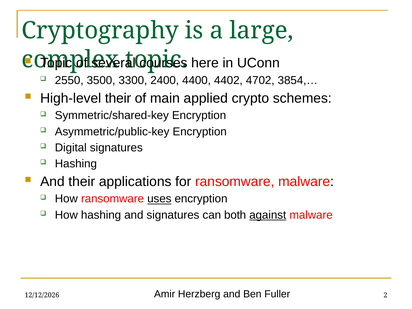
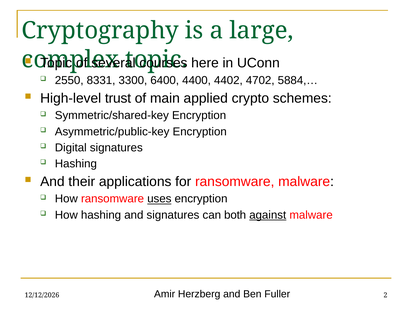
3500: 3500 -> 8331
2400: 2400 -> 6400
3854,…: 3854,… -> 5884,…
High-level their: their -> trust
